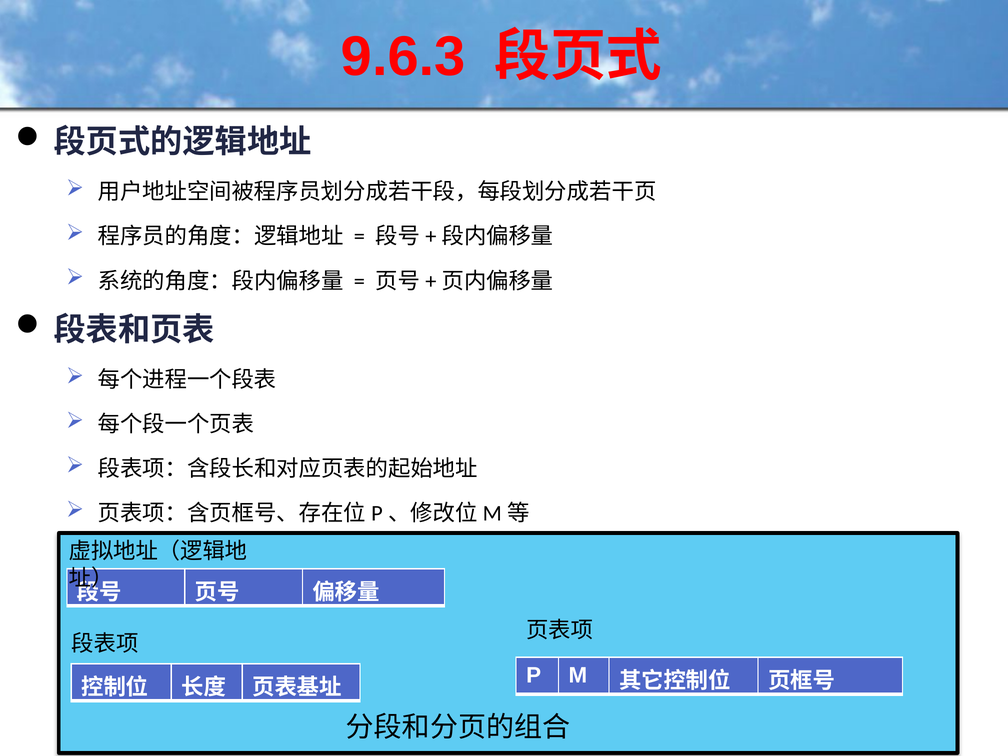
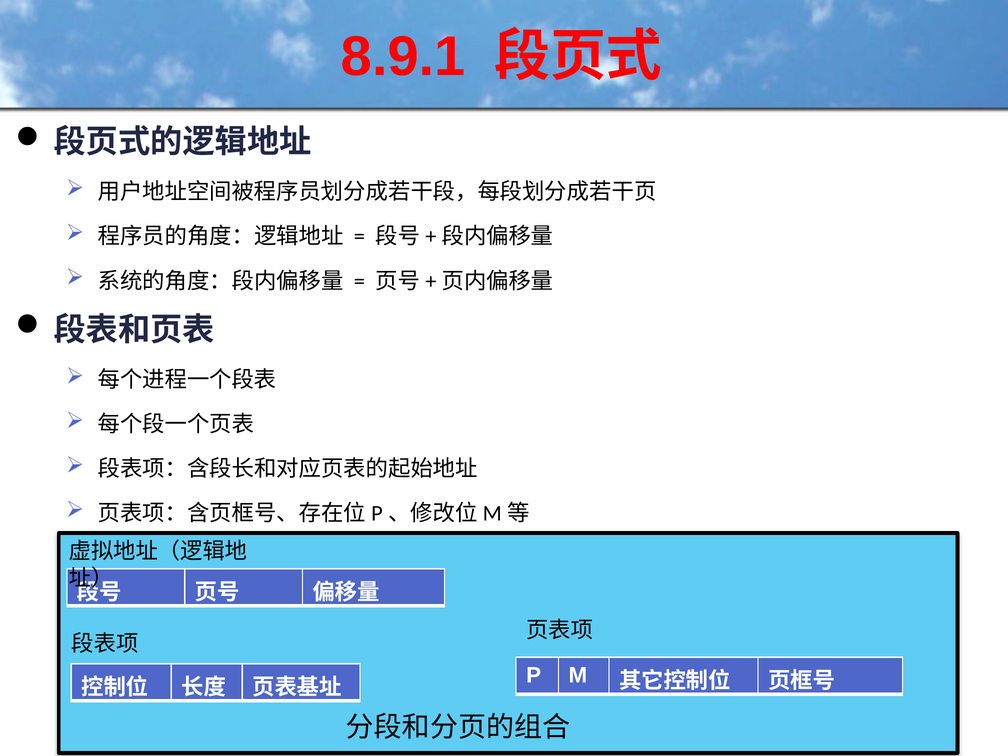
9.6.3: 9.6.3 -> 8.9.1
